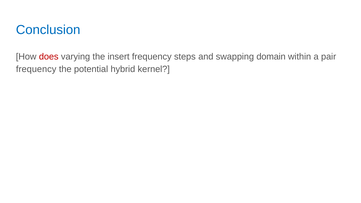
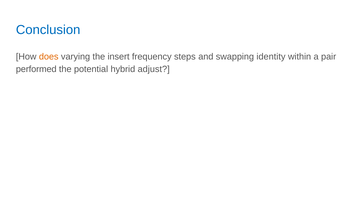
does colour: red -> orange
domain: domain -> identity
frequency at (36, 69): frequency -> performed
kernel: kernel -> adjust
